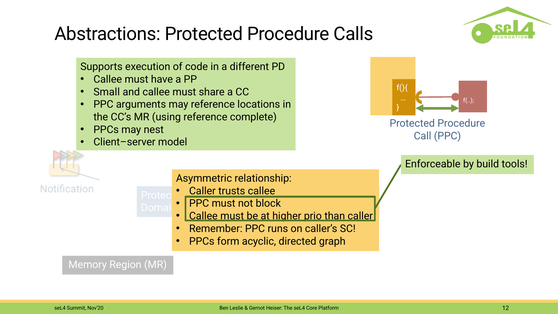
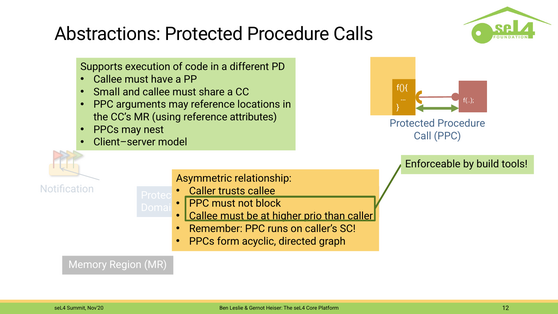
complete: complete -> attributes
